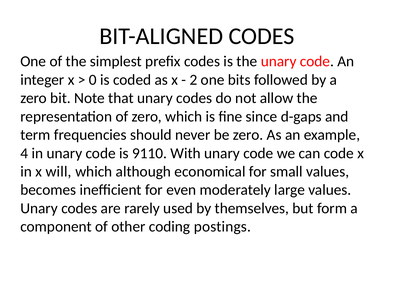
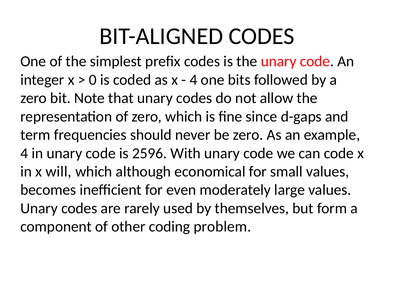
2 at (193, 80): 2 -> 4
9110: 9110 -> 2596
postings: postings -> problem
